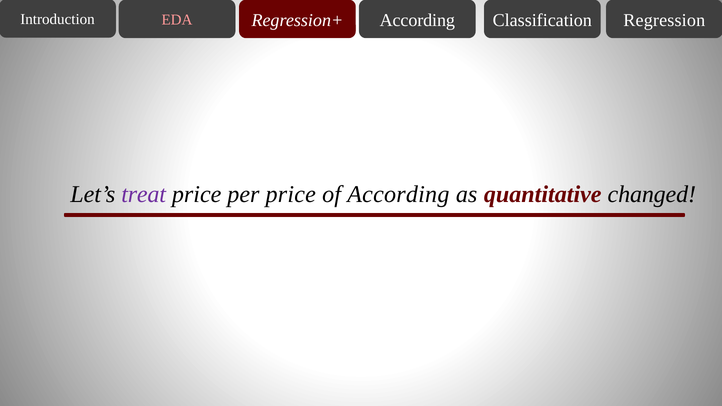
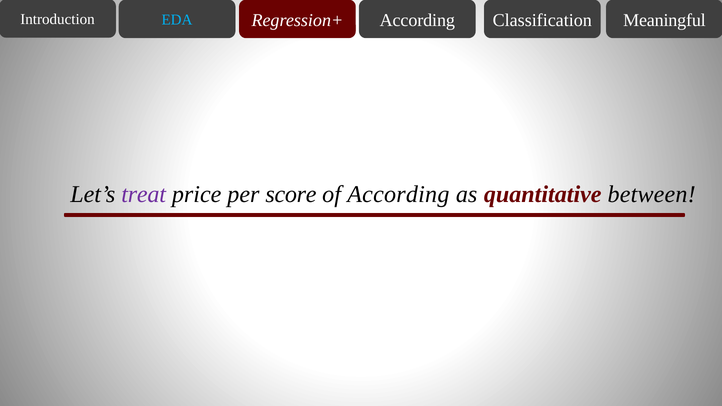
EDA colour: pink -> light blue
Regression: Regression -> Meaningful
per price: price -> score
changed: changed -> between
